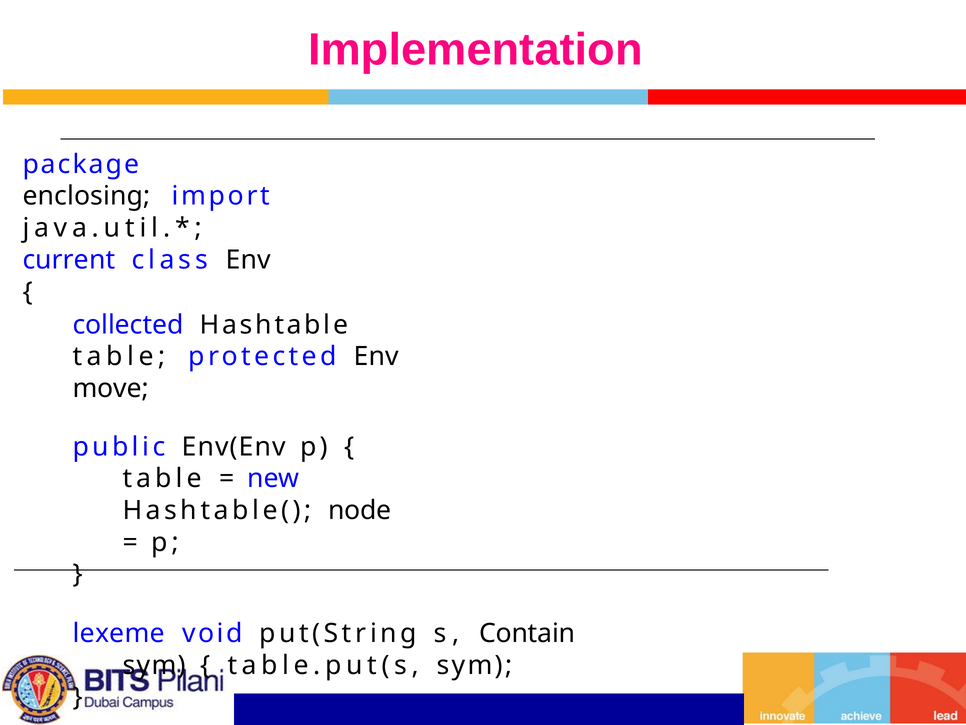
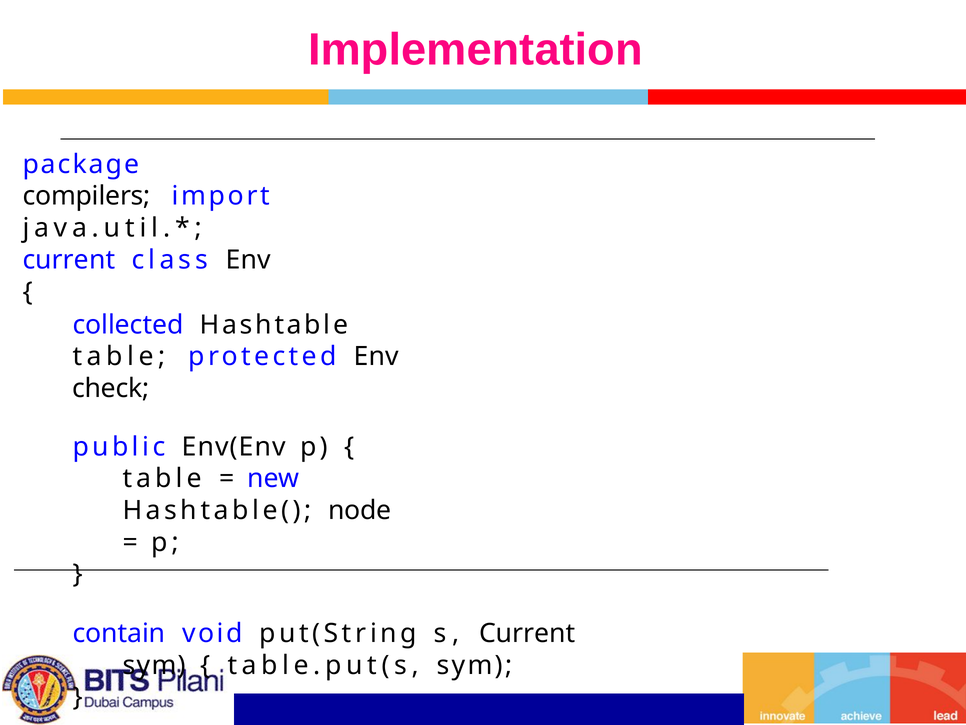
enclosing: enclosing -> compilers
move: move -> check
lexeme: lexeme -> contain
s Contain: Contain -> Current
